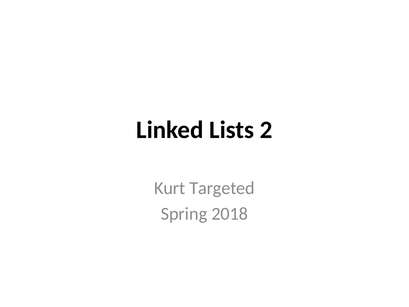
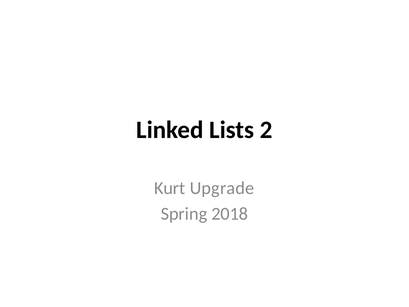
Targeted: Targeted -> Upgrade
